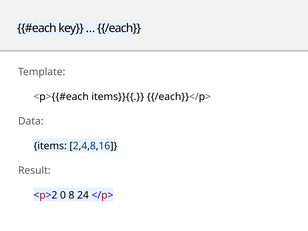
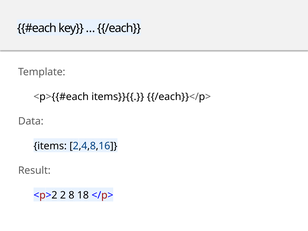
0: 0 -> 2
24: 24 -> 18
